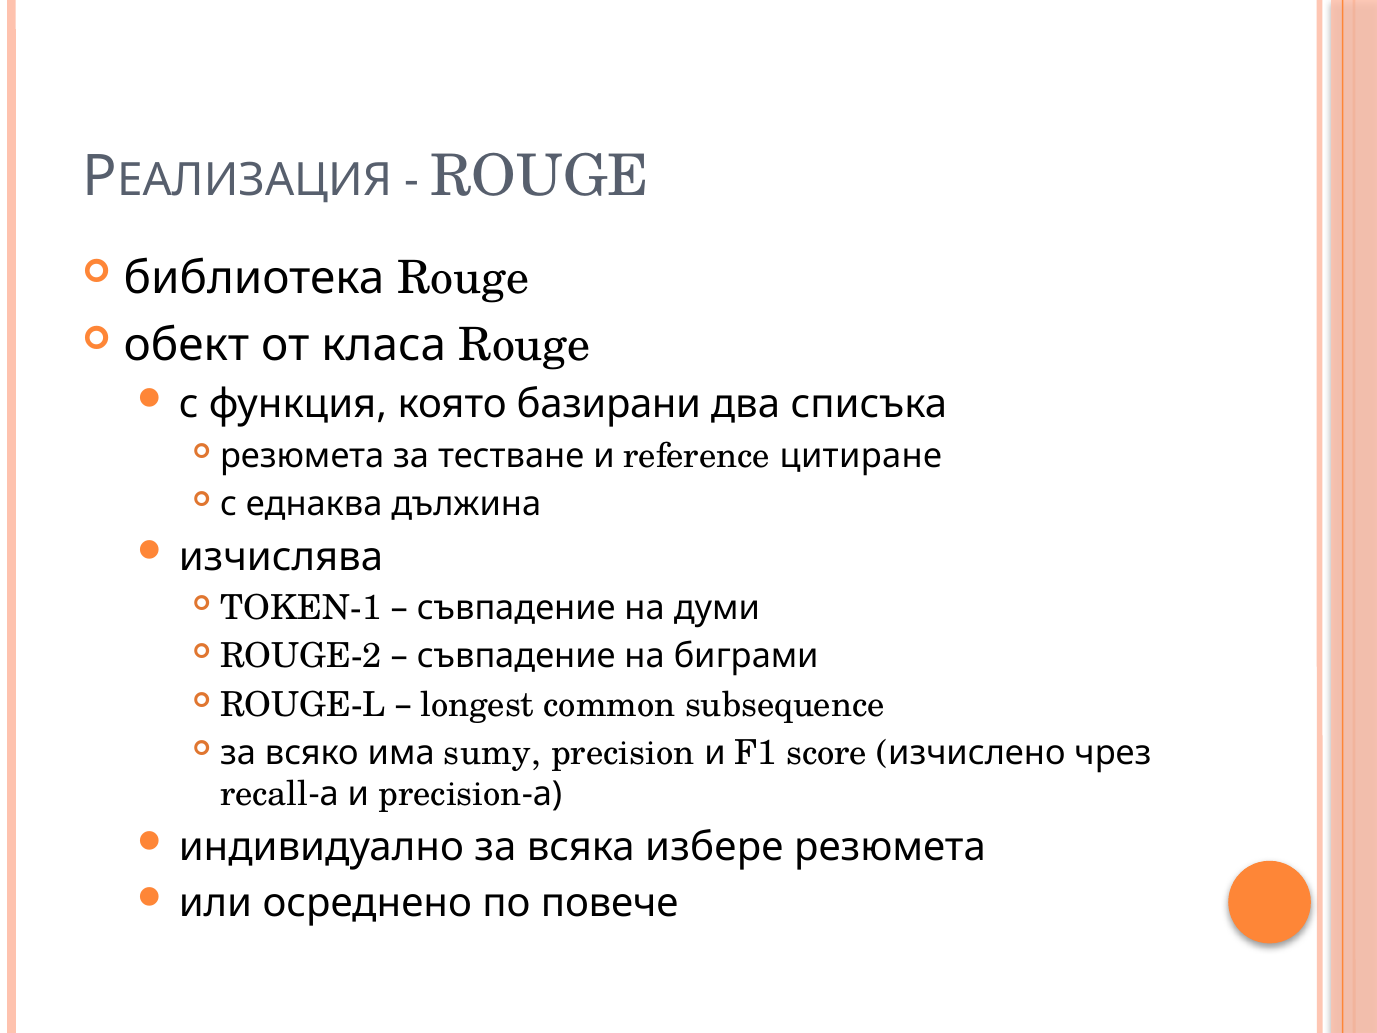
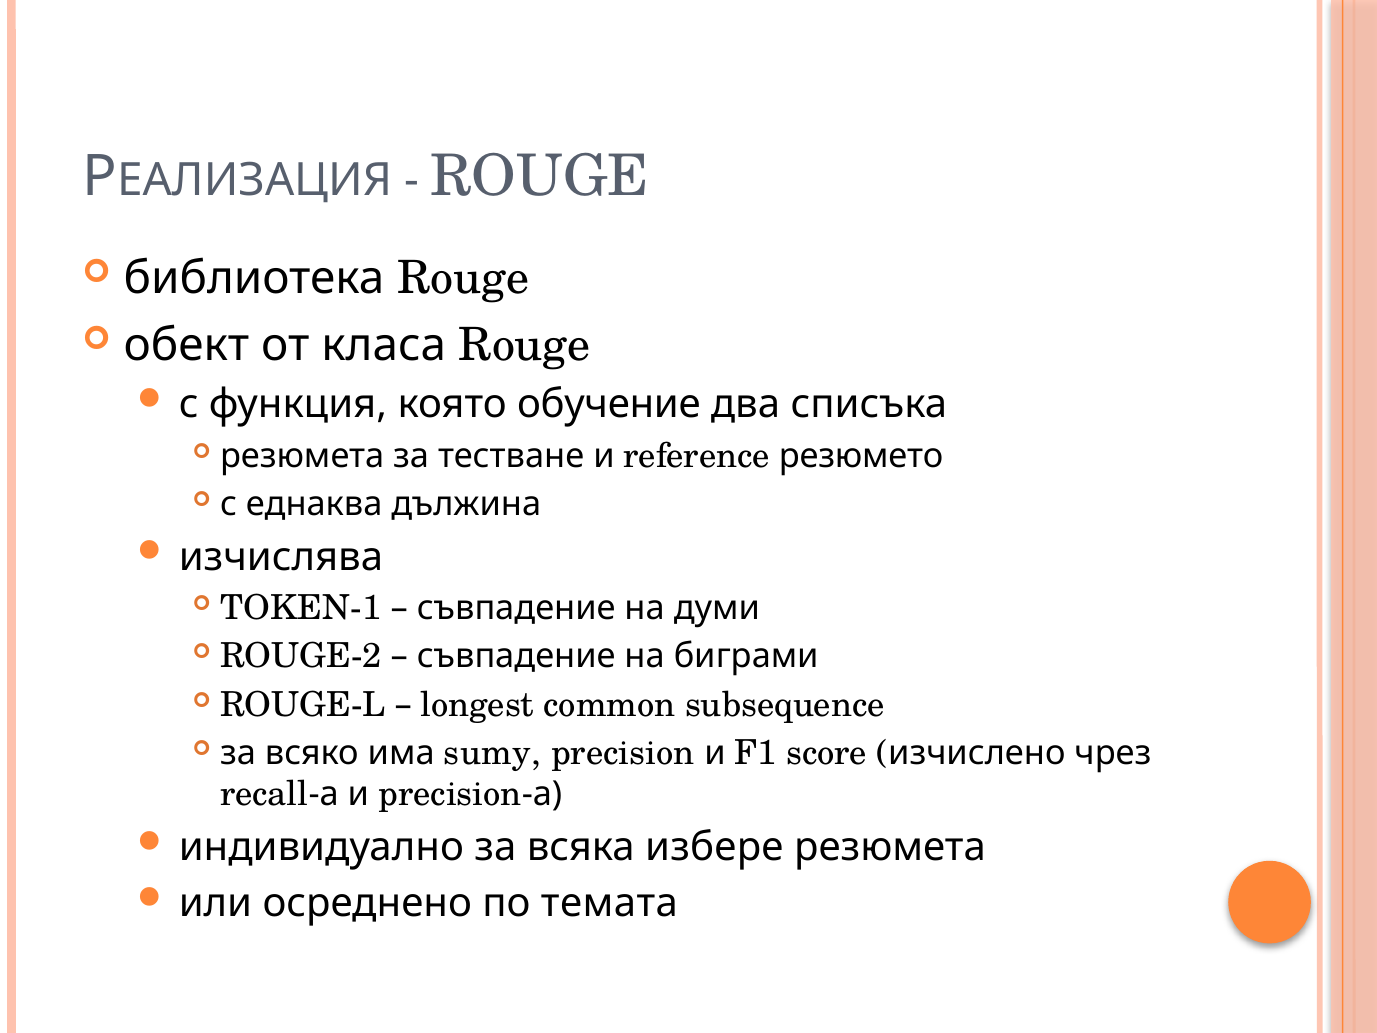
базирани: базирани -> обучение
цитиране: цитиране -> резюмето
повече: повече -> темата
